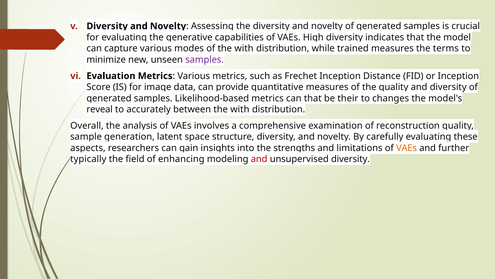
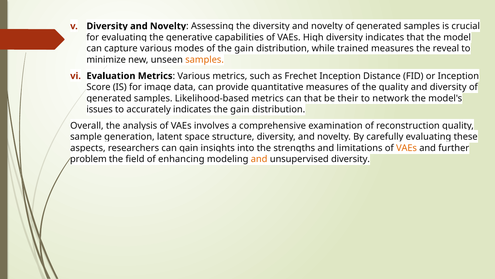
with at (244, 48): with -> gain
terms: terms -> reveal
samples at (205, 60) colour: purple -> orange
changes: changes -> network
reveal: reveal -> issues
accurately between: between -> indicates
with at (240, 109): with -> gain
typically: typically -> problem
and at (259, 159) colour: red -> orange
